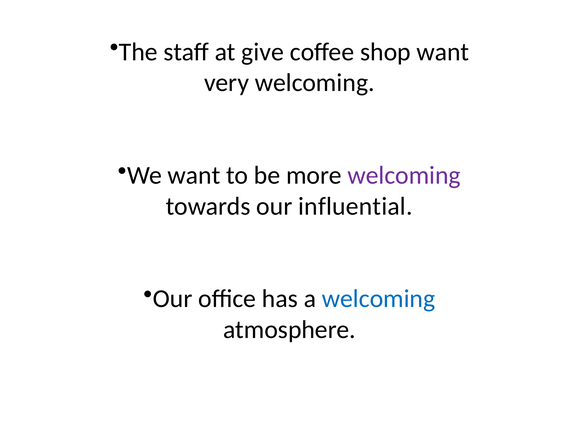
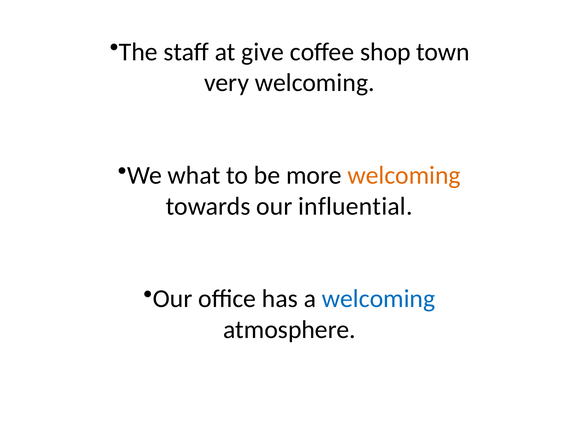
shop want: want -> town
We want: want -> what
welcoming at (404, 175) colour: purple -> orange
